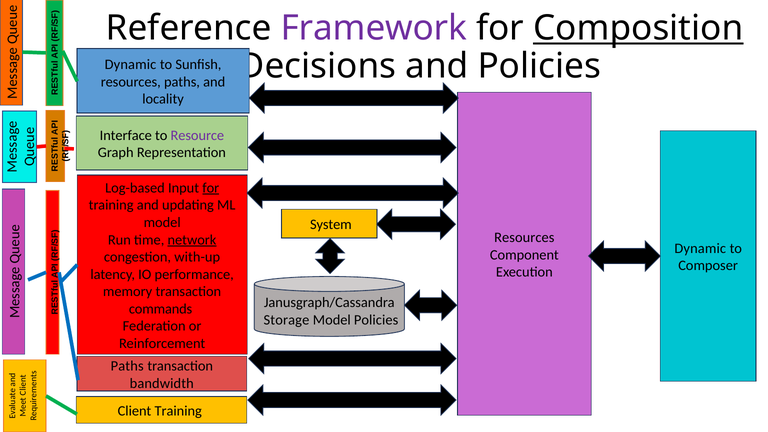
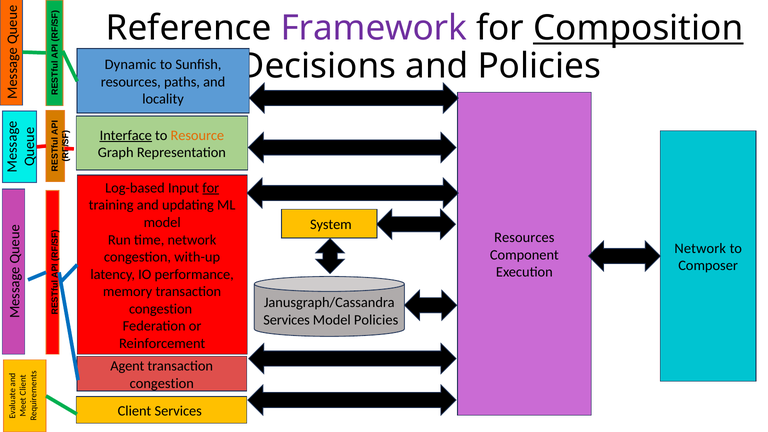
Interface underline: none -> present
Resource colour: purple -> orange
network at (192, 240) underline: present -> none
Dynamic at (700, 248): Dynamic -> Network
commands at (161, 309): commands -> congestion
Storage at (286, 320): Storage -> Services
Paths at (127, 366): Paths -> Agent
bandwidth at (162, 383): bandwidth -> congestion
Client Training: Training -> Services
